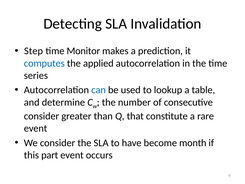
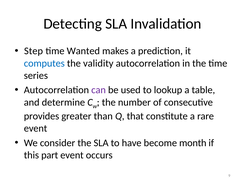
Monitor: Monitor -> Wanted
applied: applied -> validity
can colour: blue -> purple
consider at (42, 116): consider -> provides
